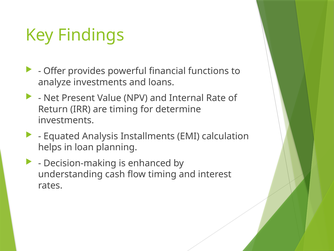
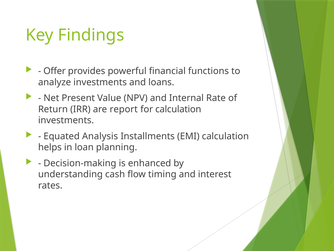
are timing: timing -> report
for determine: determine -> calculation
